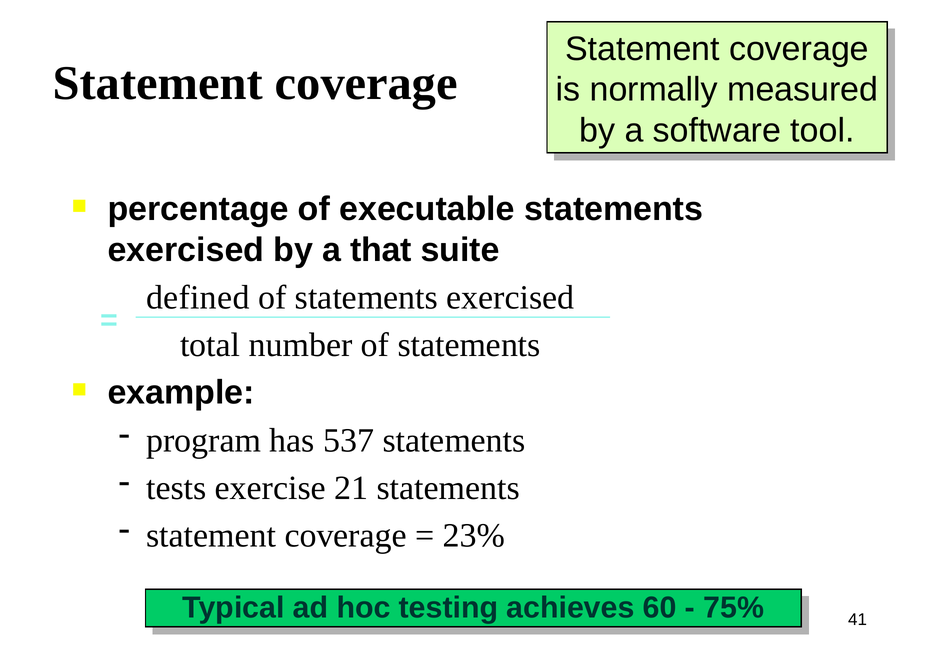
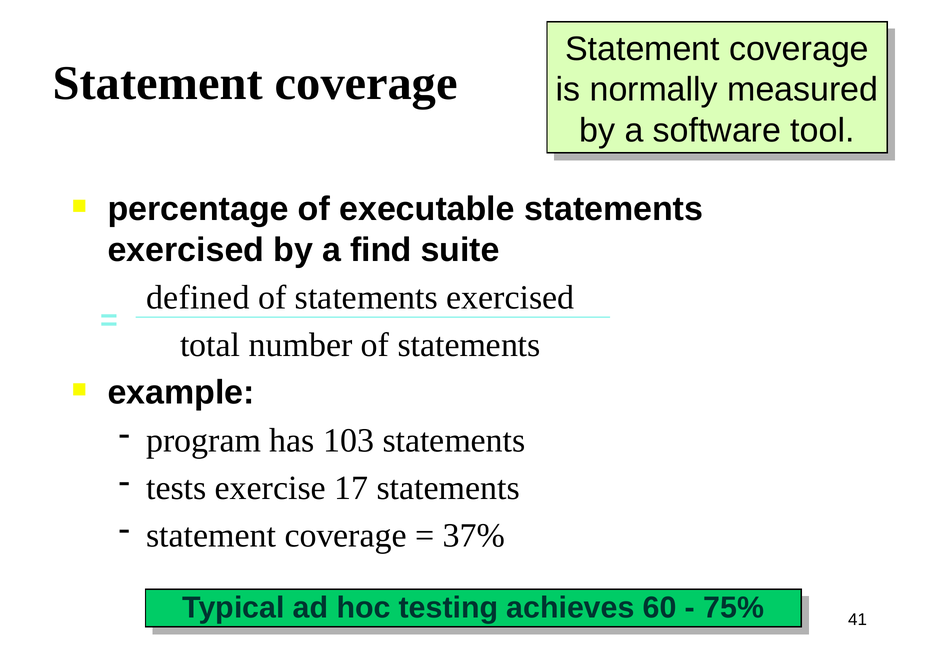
that: that -> find
537: 537 -> 103
21: 21 -> 17
23%: 23% -> 37%
